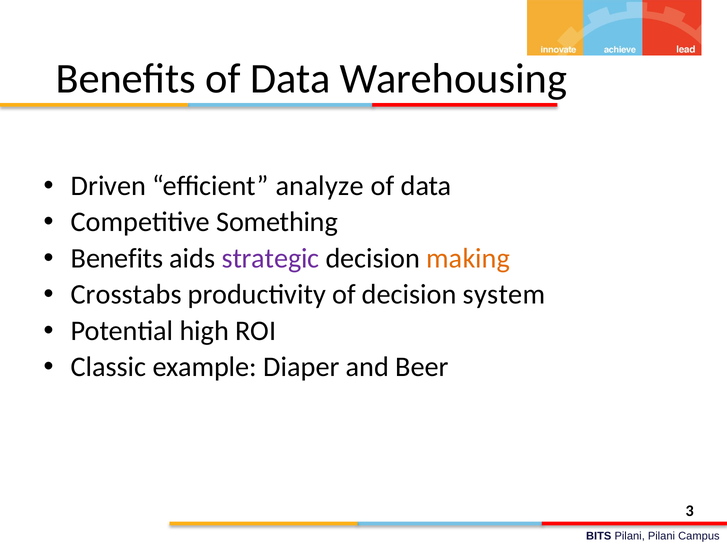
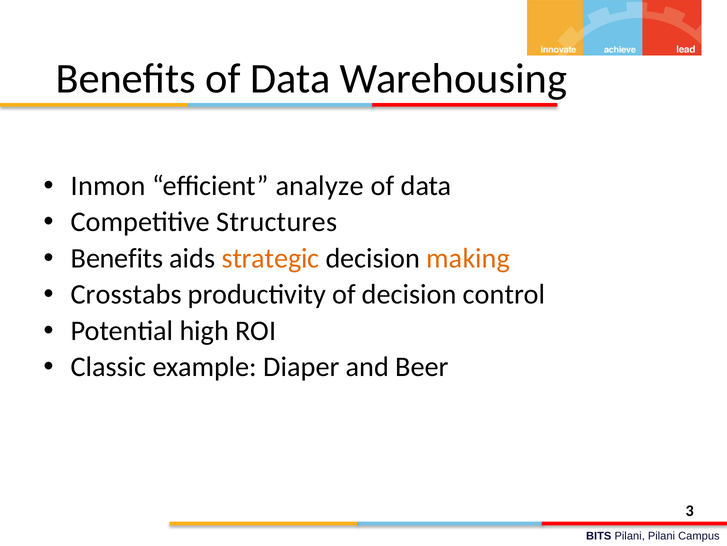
Driven: Driven -> Inmon
Something: Something -> Structures
strategic colour: purple -> orange
system: system -> control
